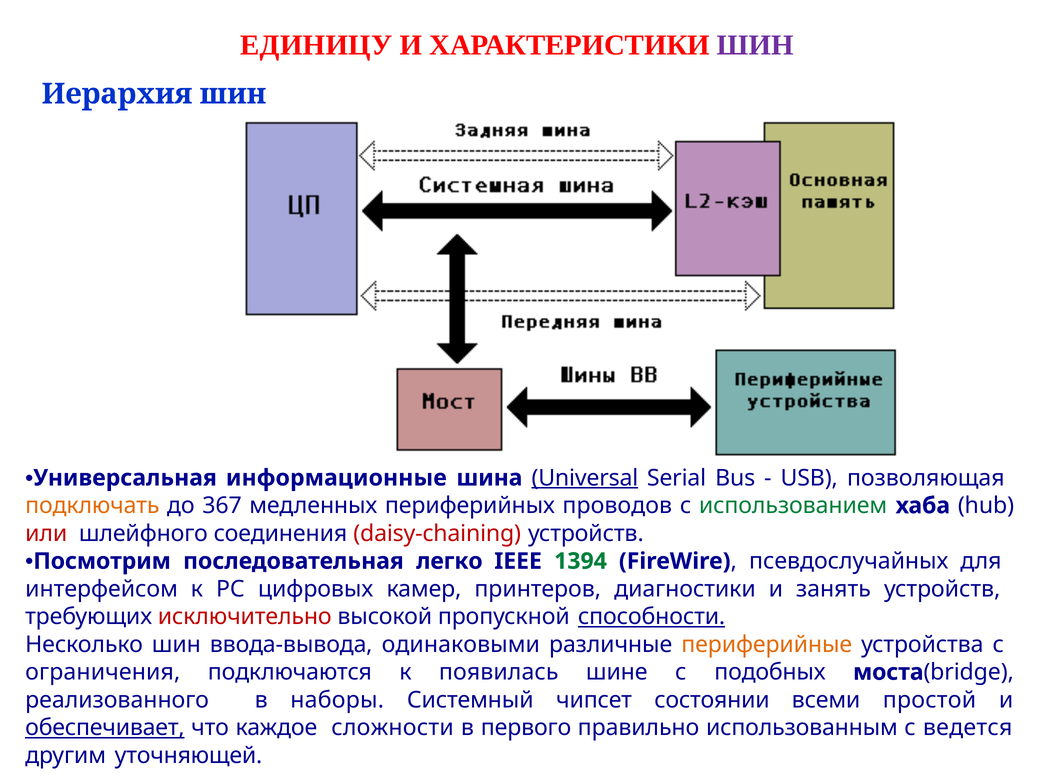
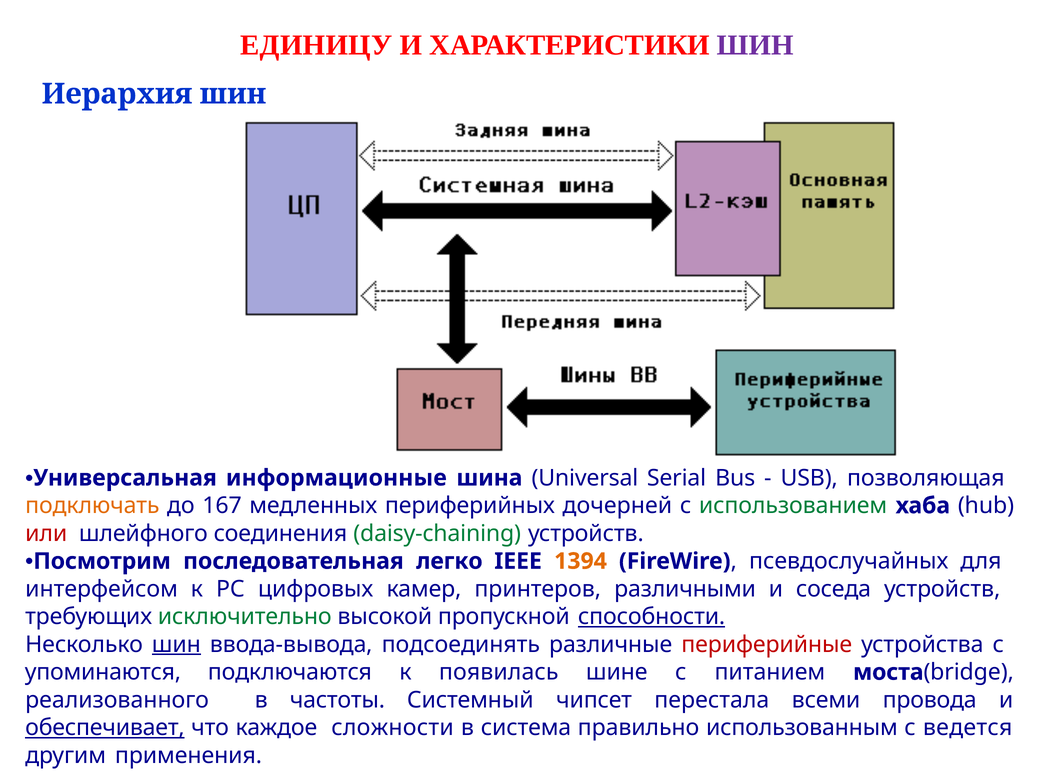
Universal underline: present -> none
367: 367 -> 167
проводов: проводов -> дочерней
daisy-chaining colour: red -> green
1394 colour: green -> orange
диагностики: диагностики -> различными
занять: занять -> соседа
исключительно colour: red -> green
шин at (176, 644) underline: none -> present
одинаковыми: одинаковыми -> подсоединять
периферийные colour: orange -> red
ограничения: ограничения -> упоминаются
подобных: подобных -> питанием
наборы: наборы -> частоты
состоянии: состоянии -> перестала
простой: простой -> провода
первого: первого -> система
уточняющей: уточняющей -> применения
